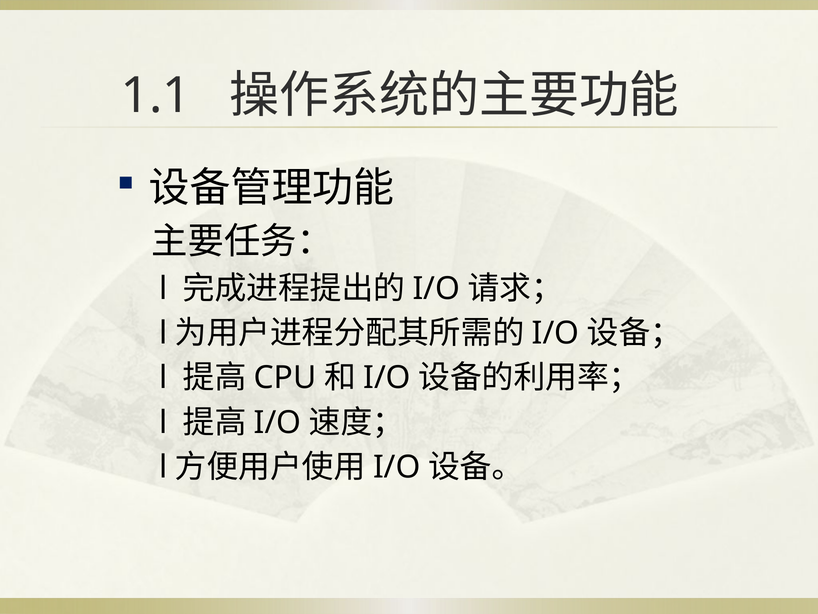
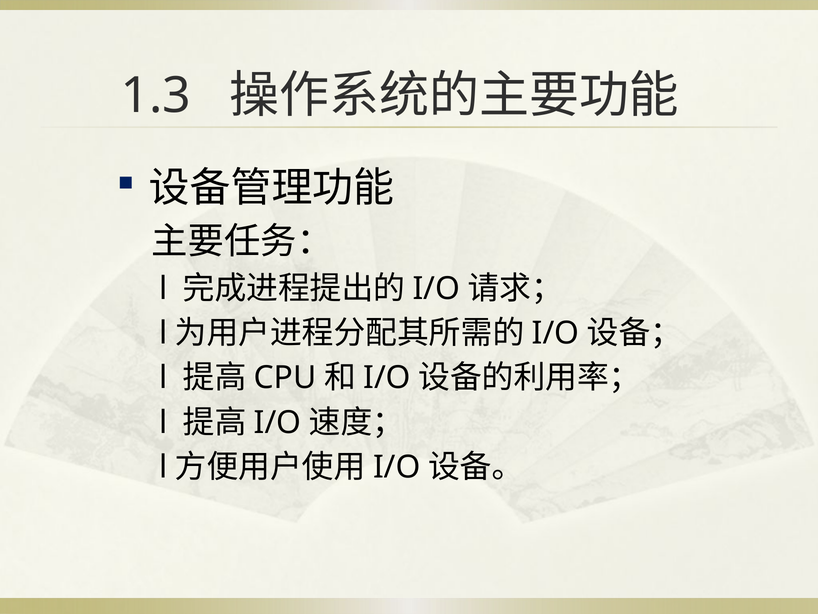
1.1: 1.1 -> 1.3
